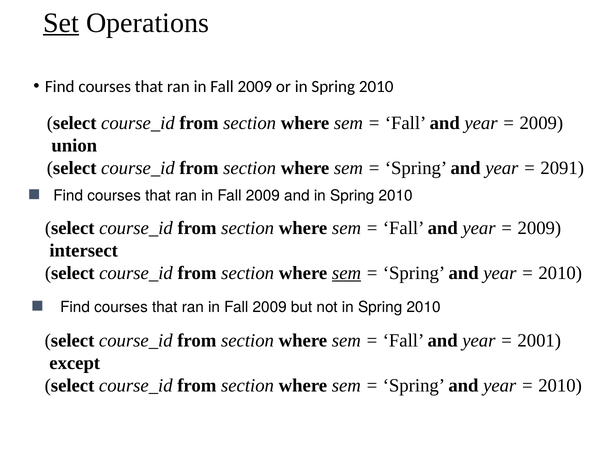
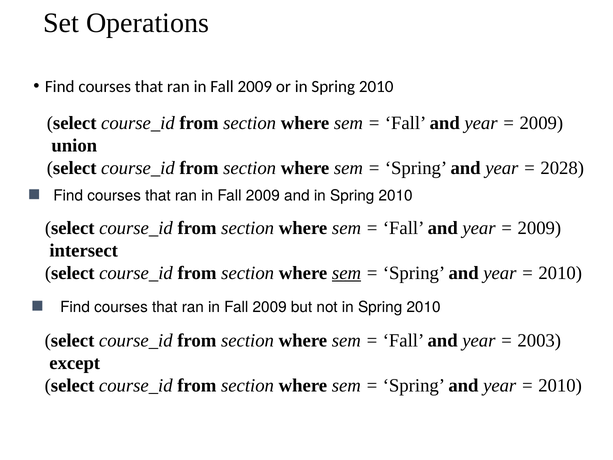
Set underline: present -> none
2091: 2091 -> 2028
2001: 2001 -> 2003
